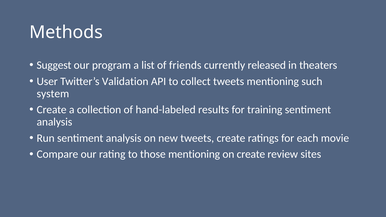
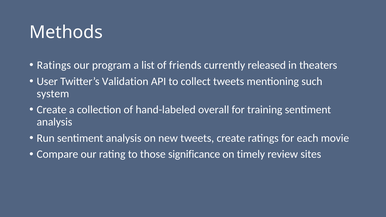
Suggest at (54, 65): Suggest -> Ratings
results: results -> overall
those mentioning: mentioning -> significance
on create: create -> timely
